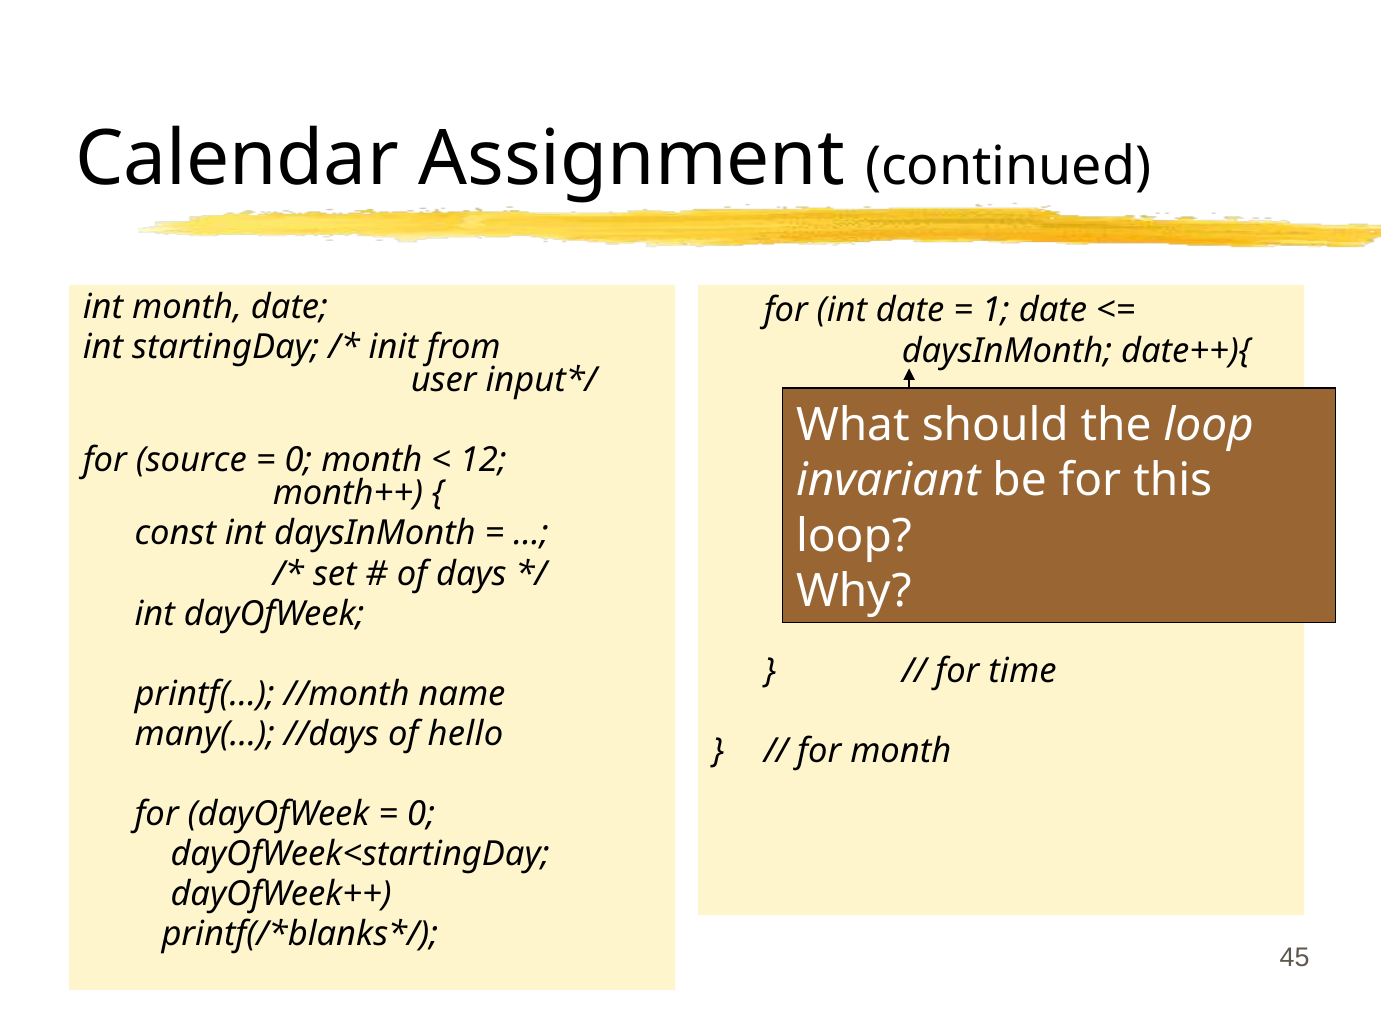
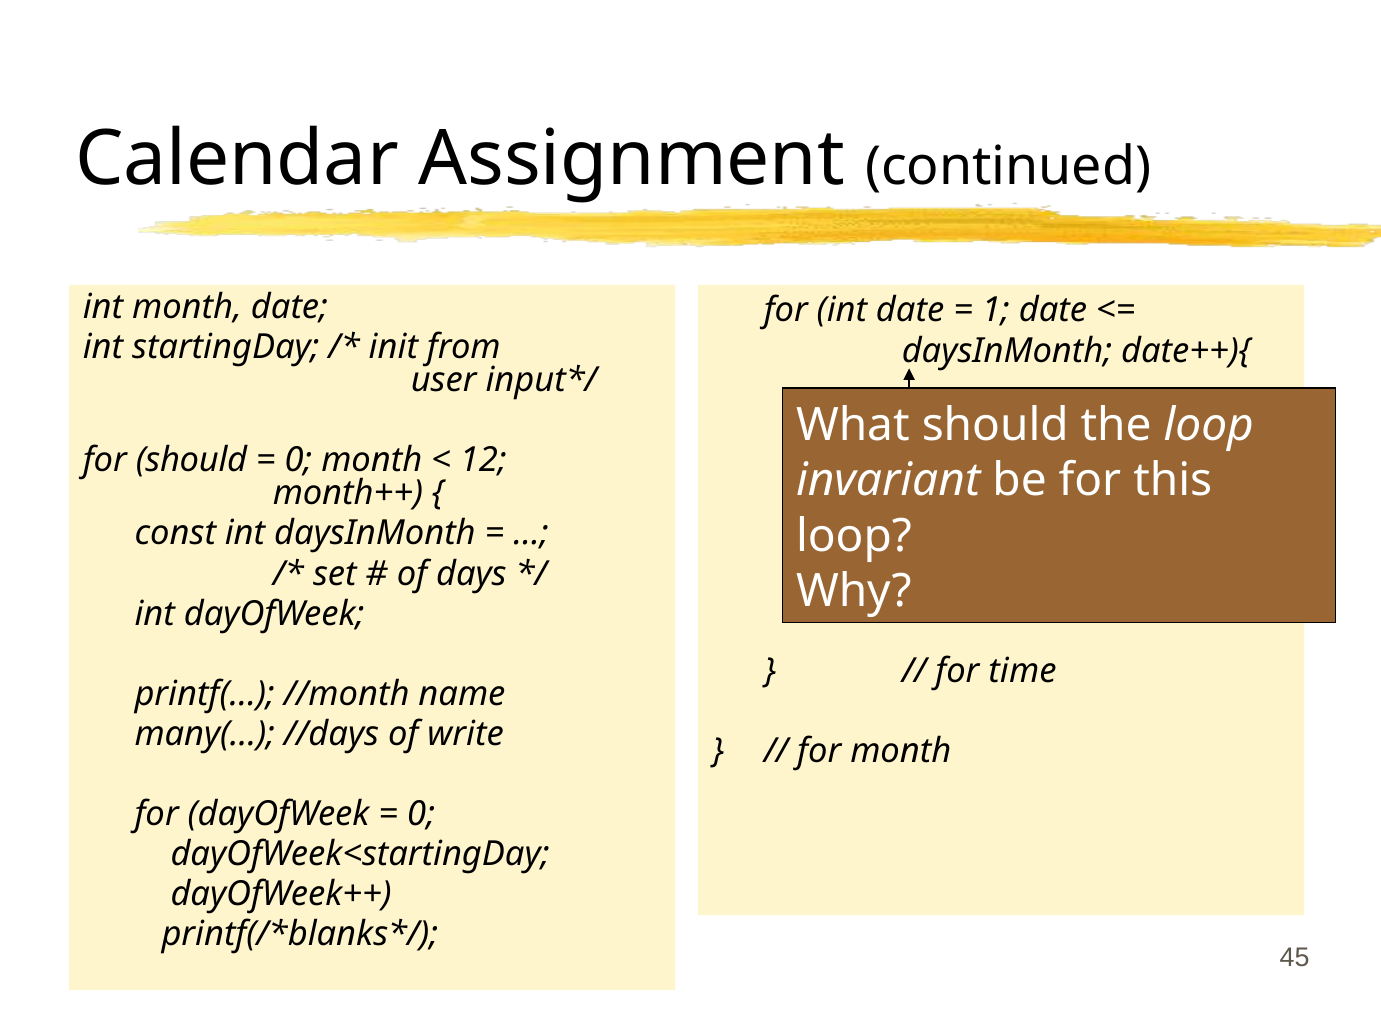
for source: source -> should
hello: hello -> write
